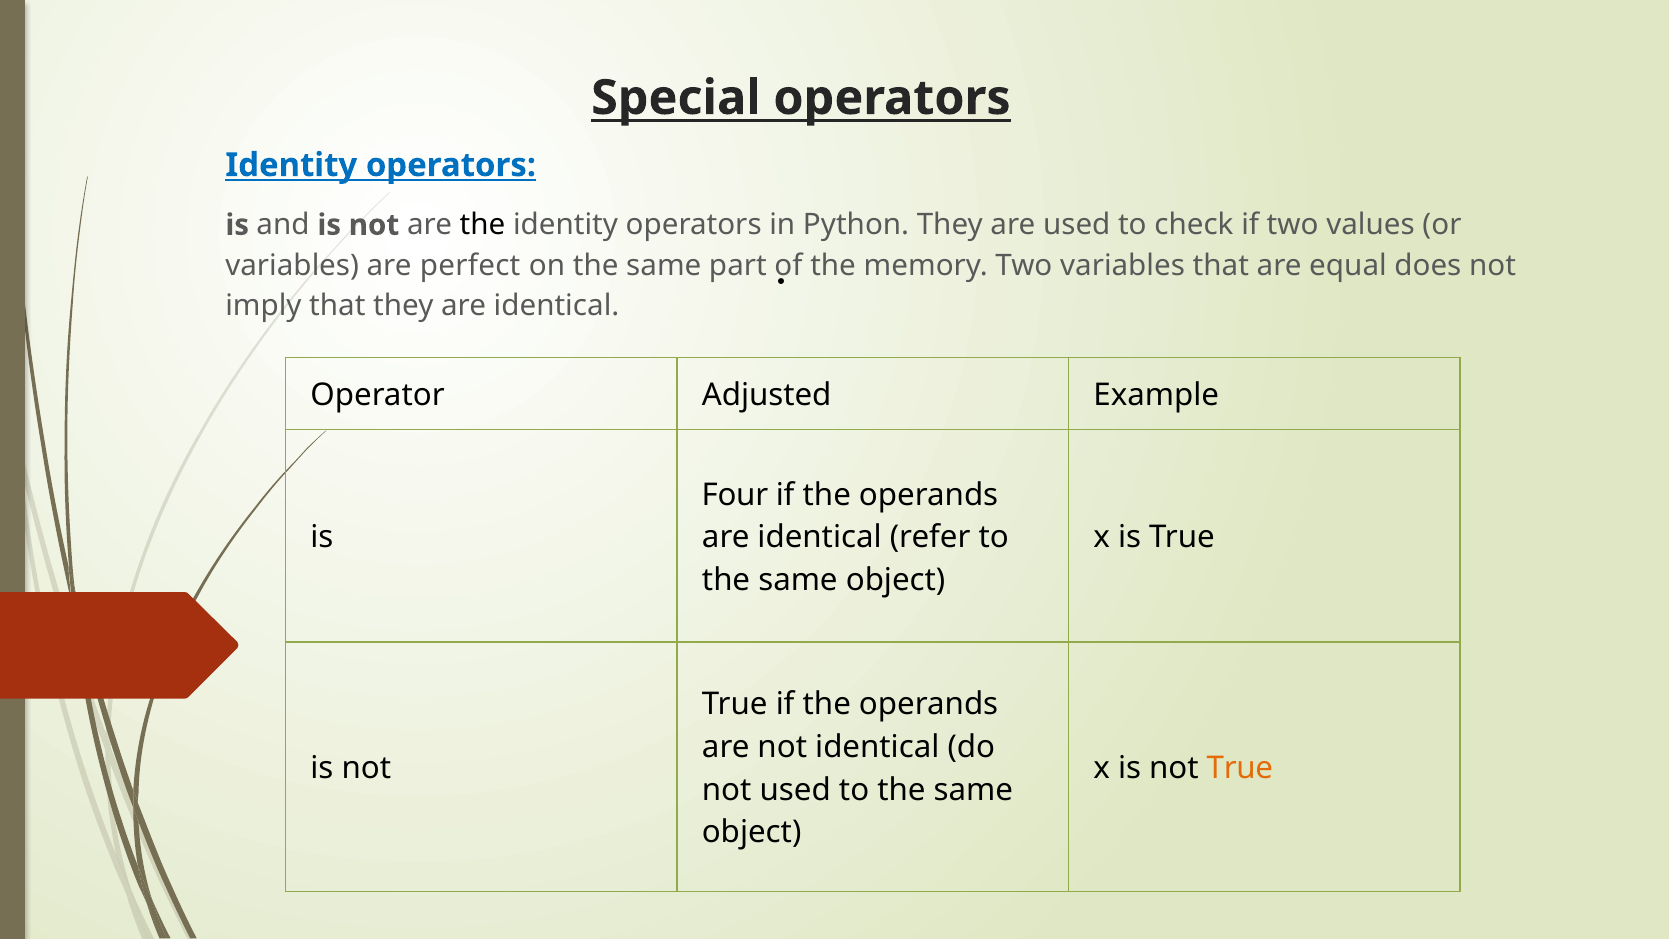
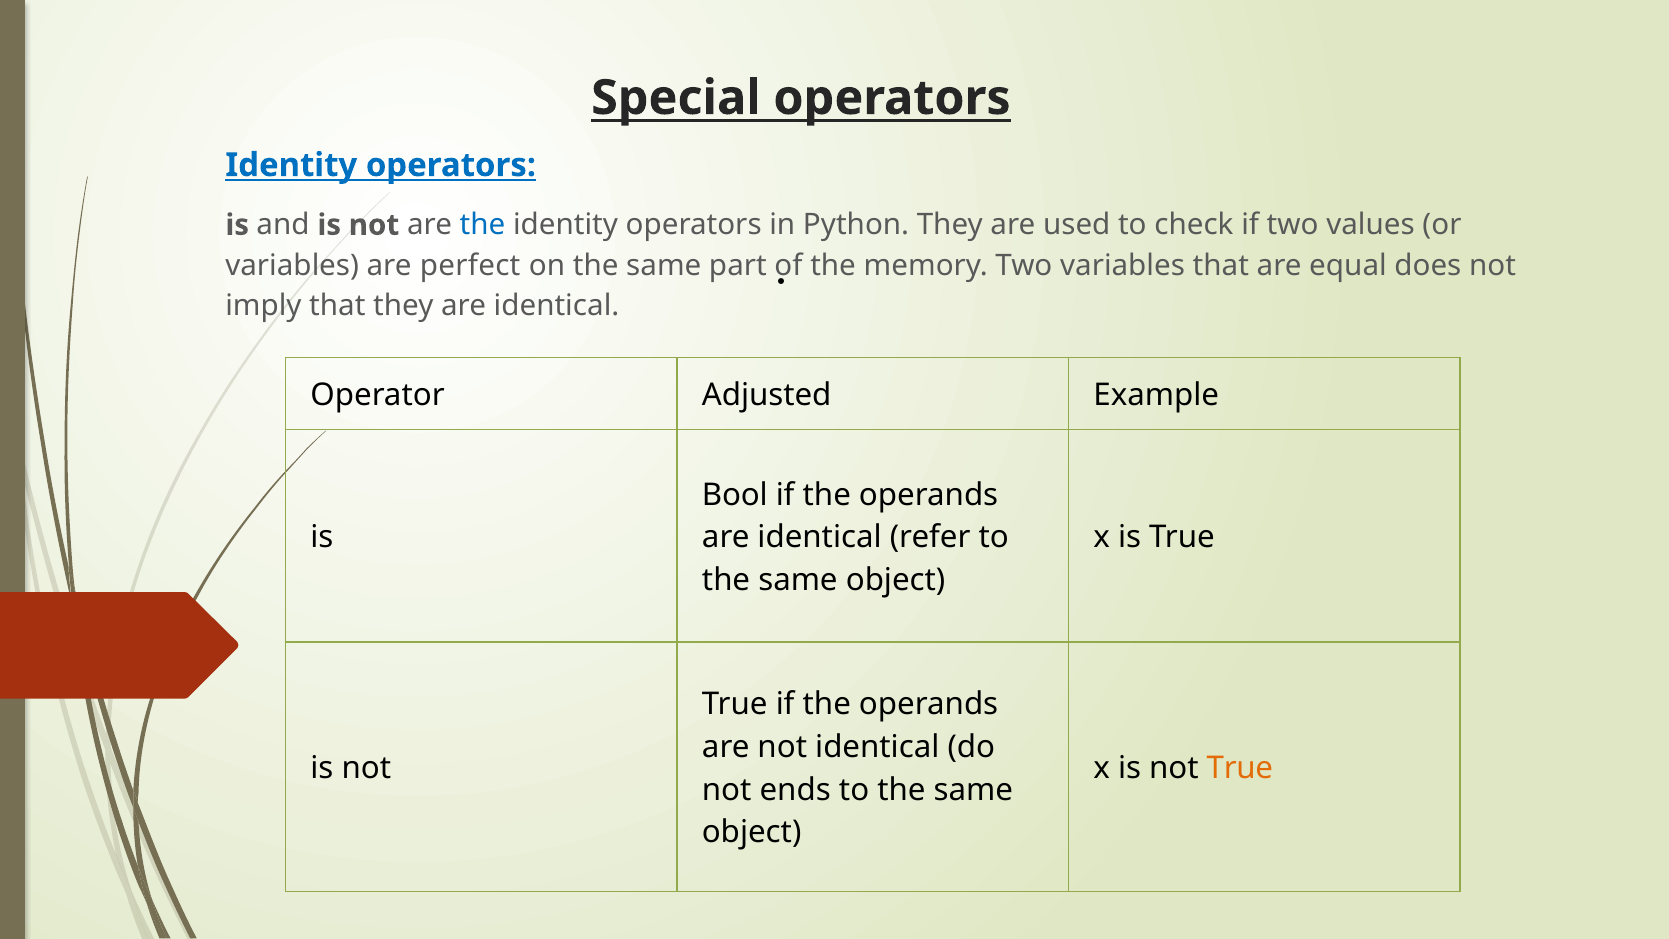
the at (483, 225) colour: black -> blue
Four: Four -> Bool
not used: used -> ends
